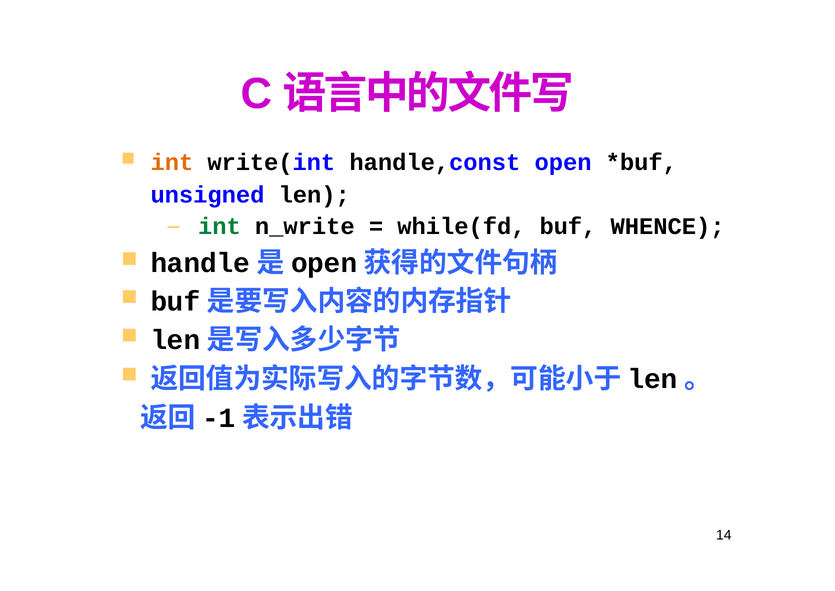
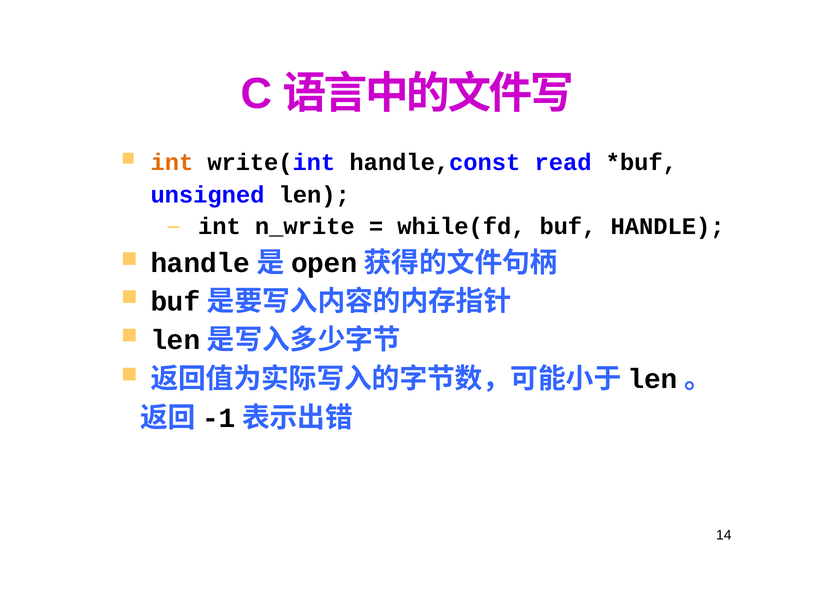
open: open -> read
int at (219, 226) colour: green -> black
WHENCE: WHENCE -> HANDLE
